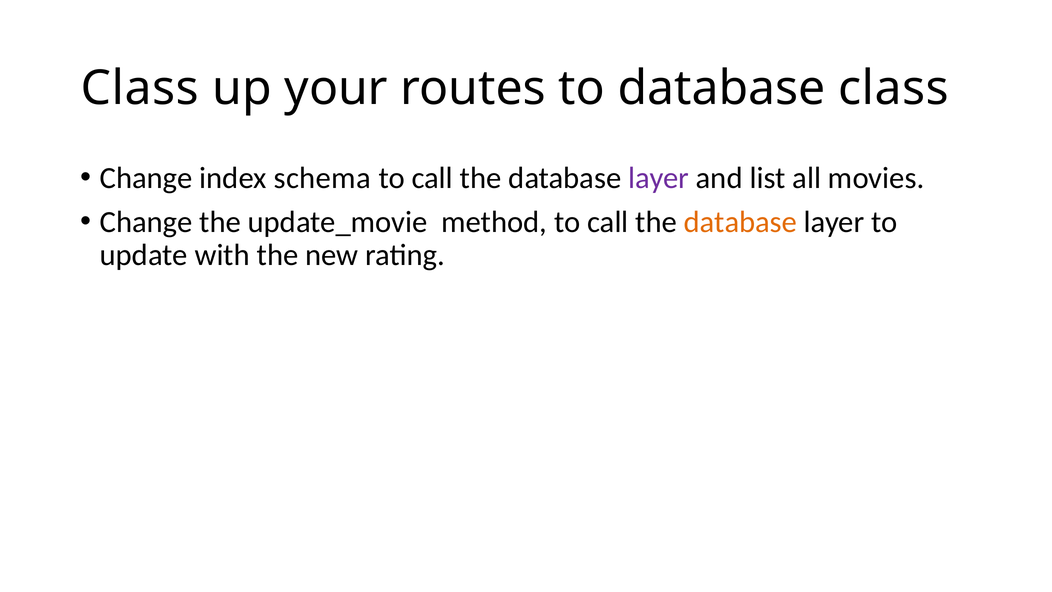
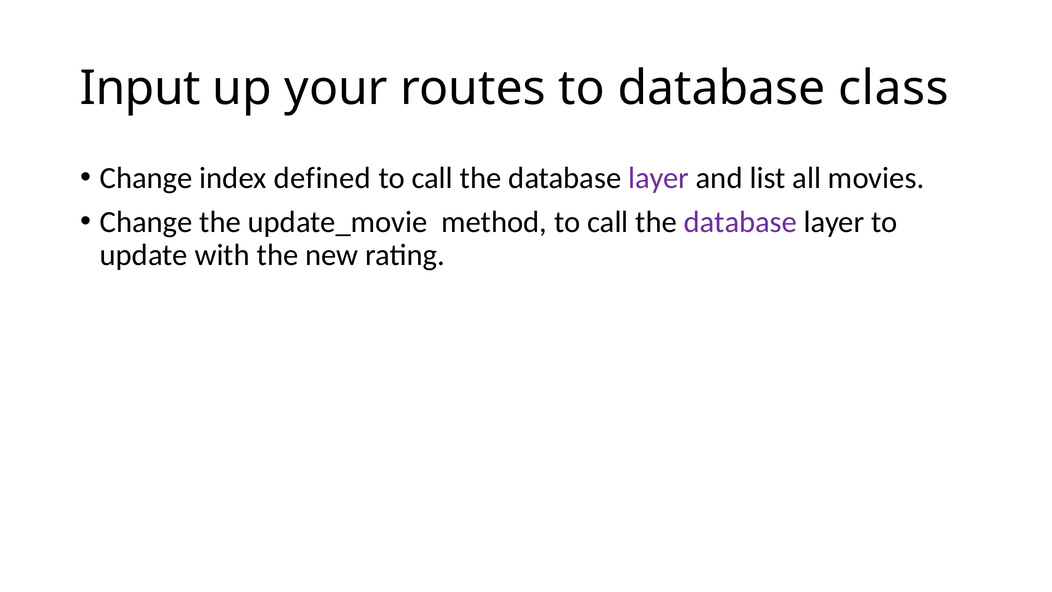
Class at (140, 88): Class -> Input
schema: schema -> defined
database at (740, 222) colour: orange -> purple
